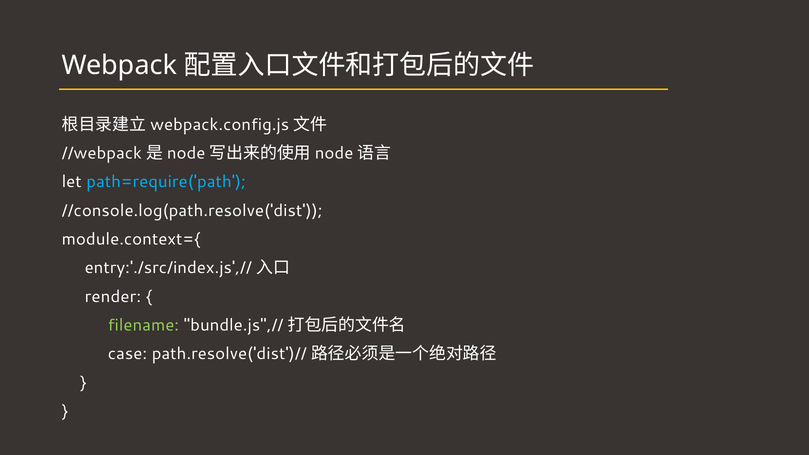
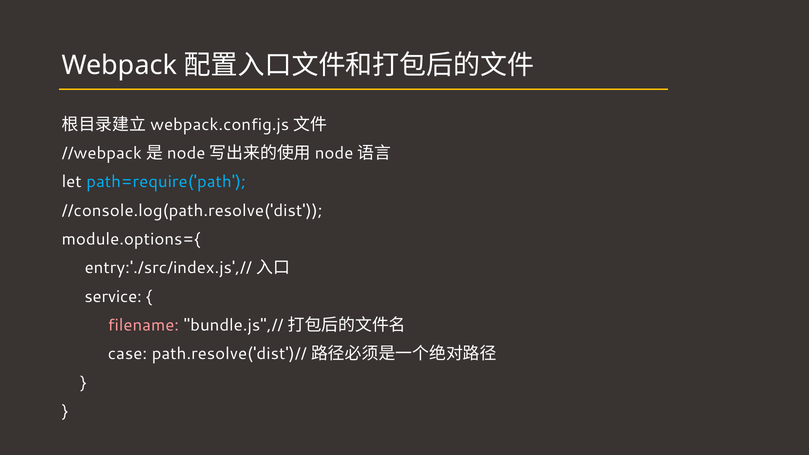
module.context={: module.context={ -> module.options={
render: render -> service
filename colour: light green -> pink
